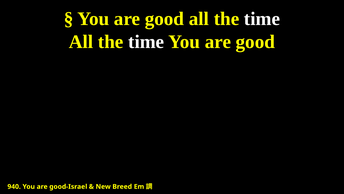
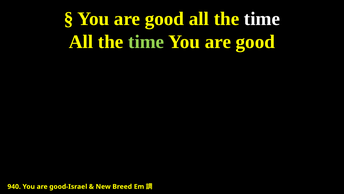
time at (146, 42) colour: white -> light green
